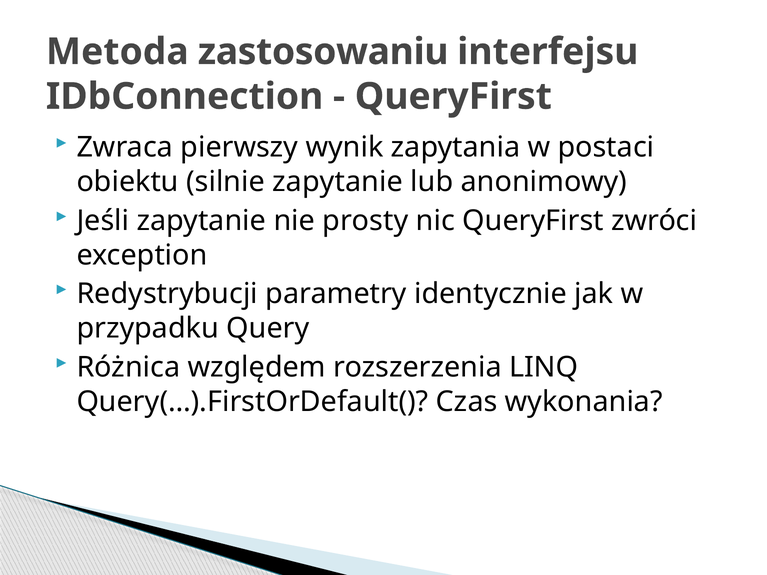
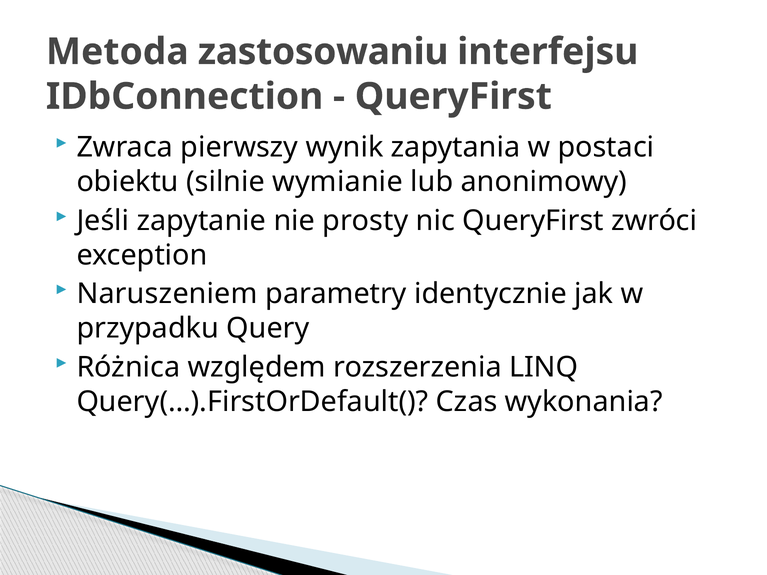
silnie zapytanie: zapytanie -> wymianie
Redystrybucji: Redystrybucji -> Naruszeniem
